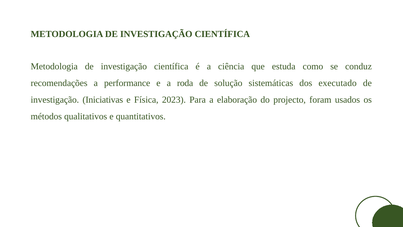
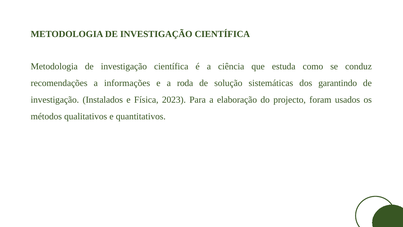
performance: performance -> informações
executado: executado -> garantindo
Iniciativas: Iniciativas -> Instalados
